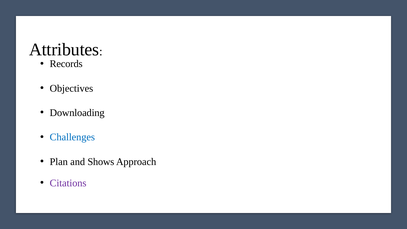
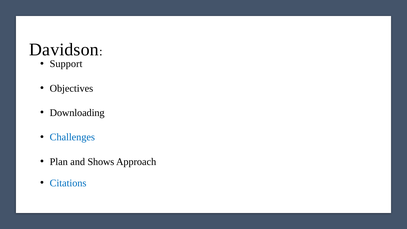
Attributes: Attributes -> Davidson
Records: Records -> Support
Citations colour: purple -> blue
